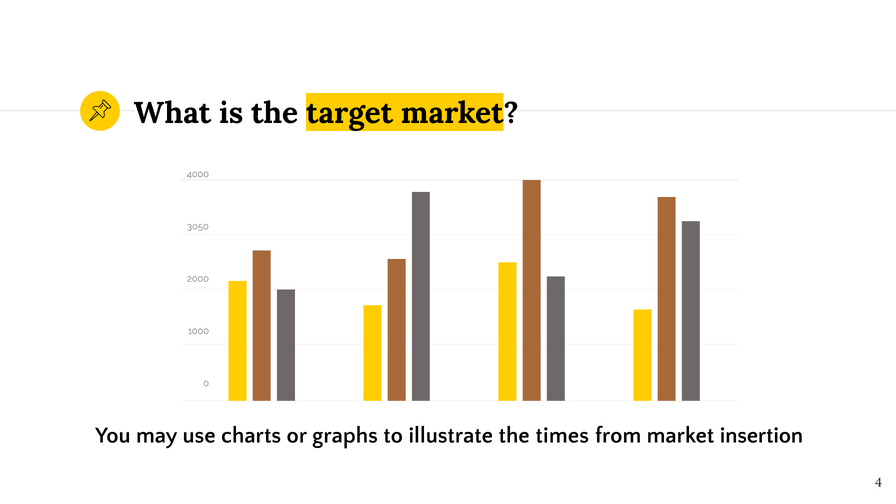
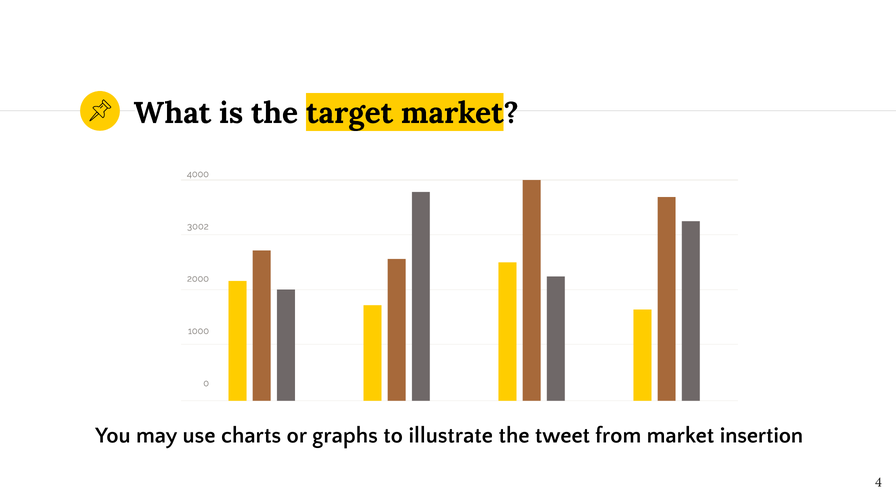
3050: 3050 -> 3002
times: times -> tweet
